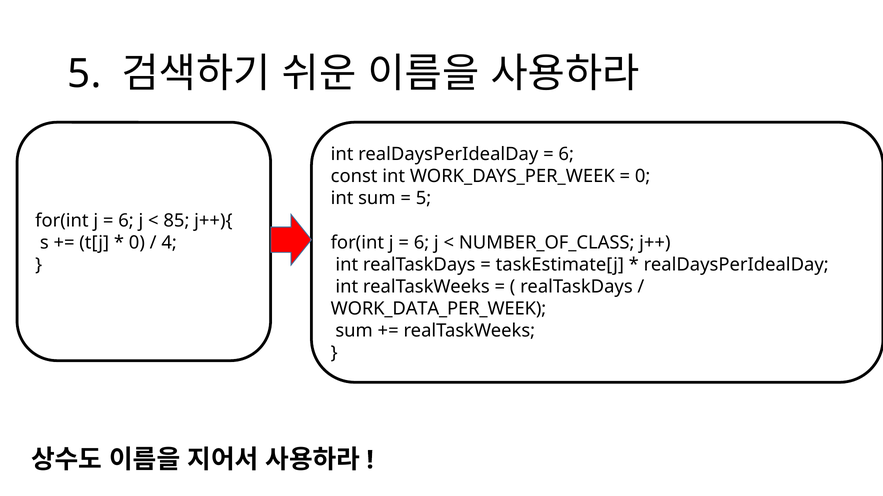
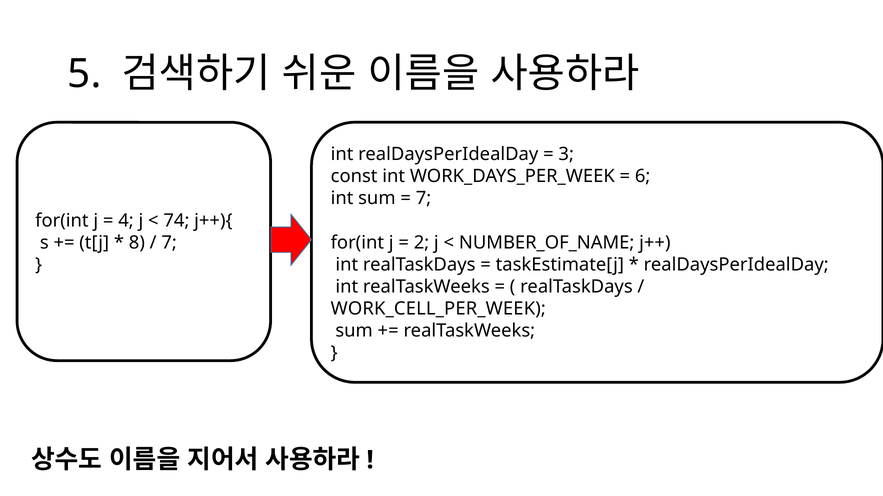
6 at (566, 155): 6 -> 3
0 at (643, 177): 0 -> 6
5 at (424, 199): 5 -> 7
6 at (126, 221): 6 -> 4
85: 85 -> 74
6 at (422, 243): 6 -> 2
NUMBER_OF_CLASS: NUMBER_OF_CLASS -> NUMBER_OF_NAME
0 at (137, 243): 0 -> 8
4 at (169, 243): 4 -> 7
WORK_DATA_PER_WEEK: WORK_DATA_PER_WEEK -> WORK_CELL_PER_WEEK
